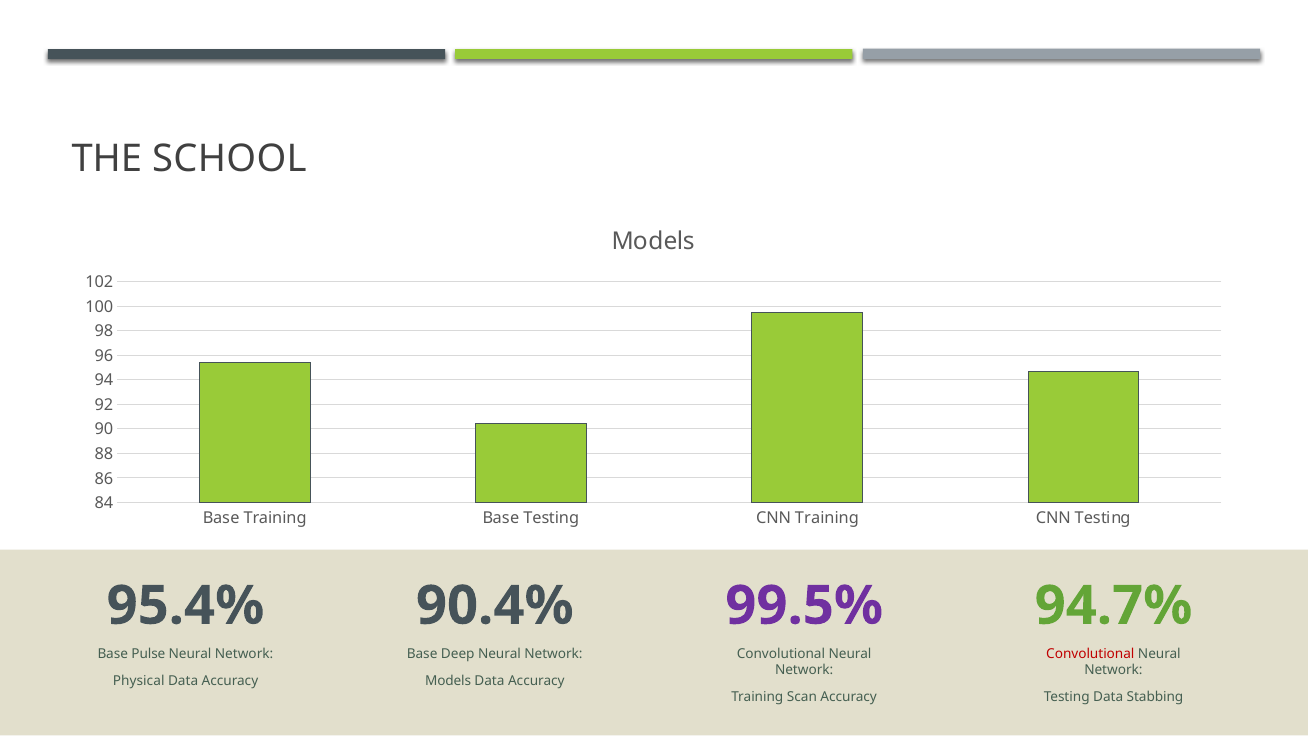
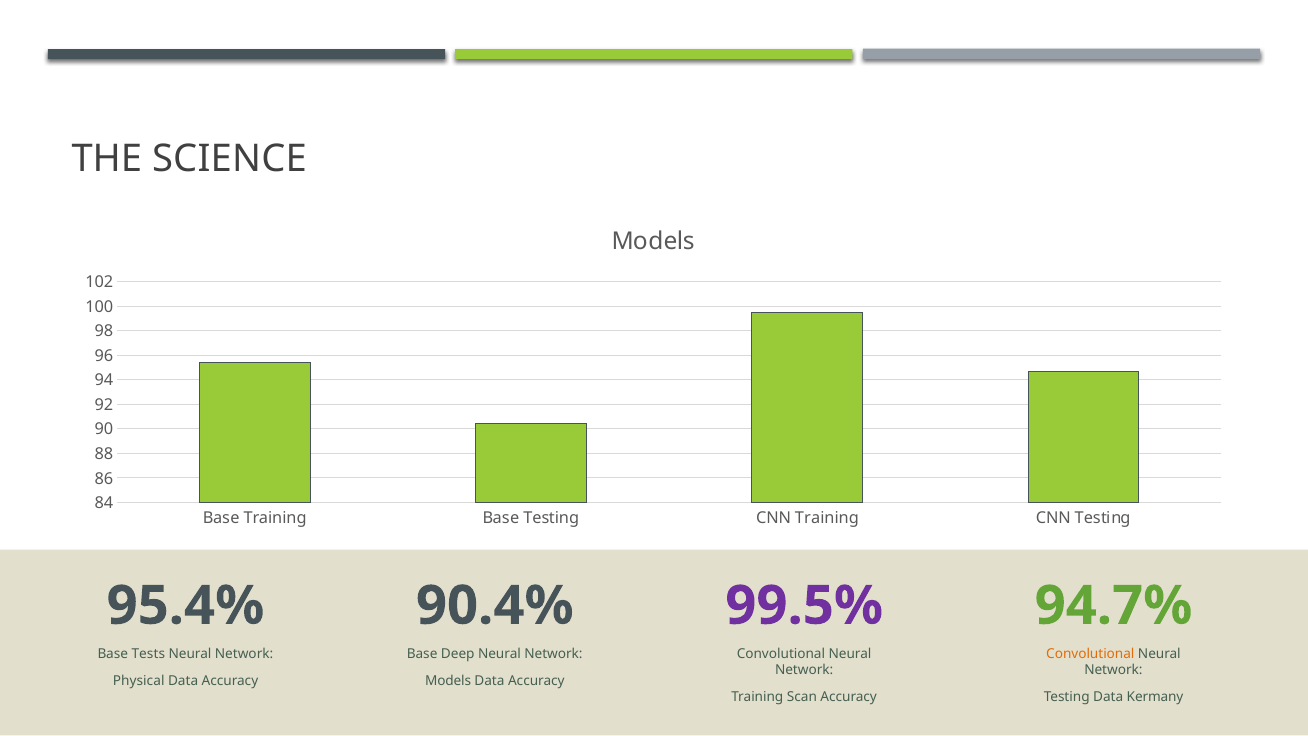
SCHOOL: SCHOOL -> SCIENCE
Pulse: Pulse -> Tests
Convolutional at (1090, 653) colour: red -> orange
Stabbing: Stabbing -> Kermany
